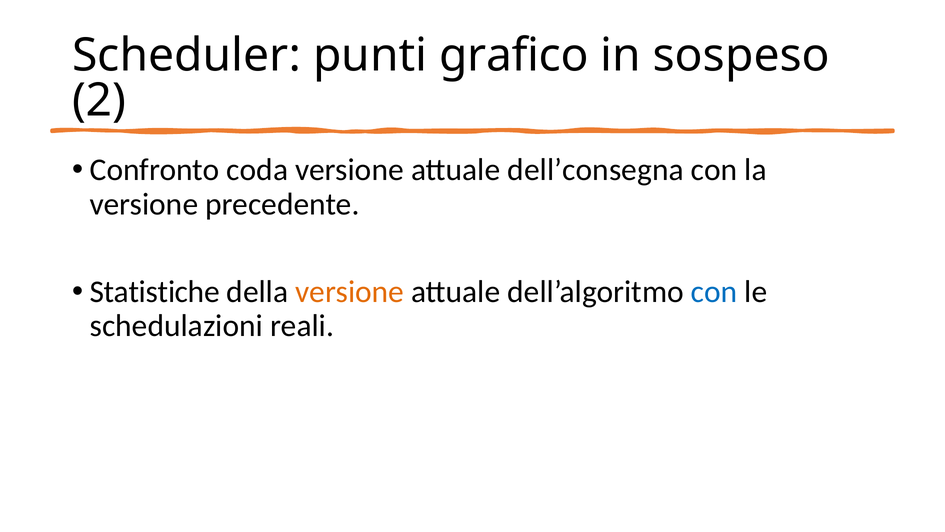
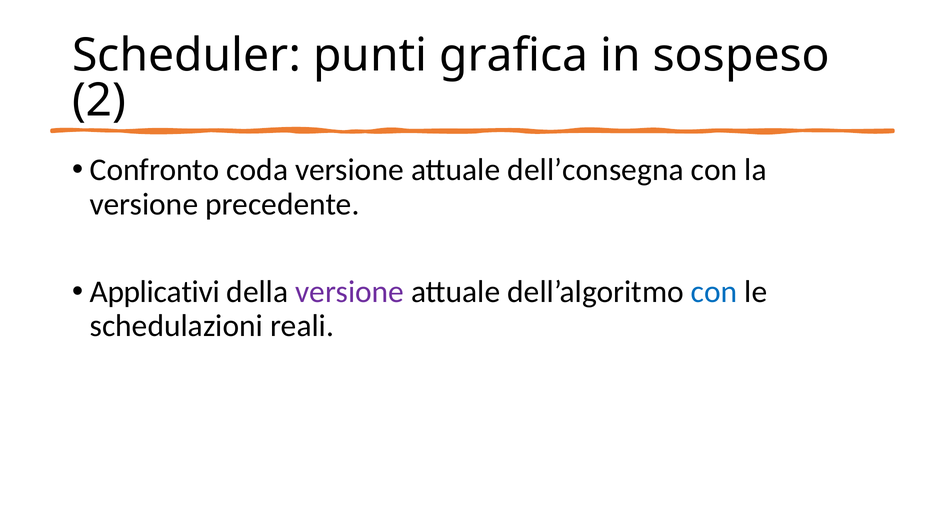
grafico: grafico -> grafica
Statistiche: Statistiche -> Applicativi
versione at (350, 292) colour: orange -> purple
